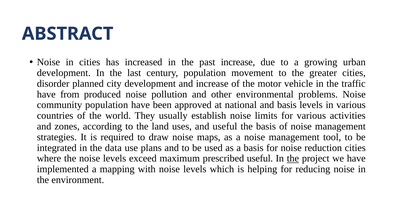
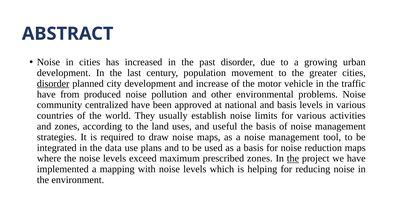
past increase: increase -> disorder
disorder at (53, 84) underline: none -> present
community population: population -> centralized
reduction cities: cities -> maps
prescribed useful: useful -> zones
